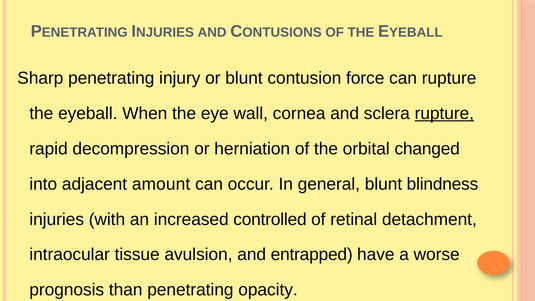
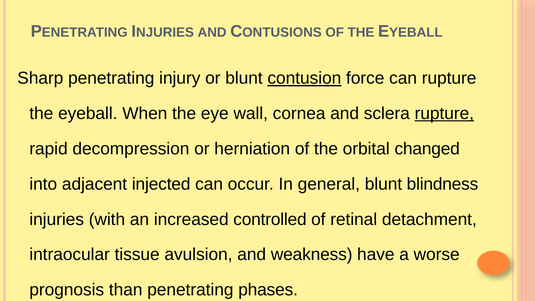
contusion underline: none -> present
amount: amount -> injected
entrapped: entrapped -> weakness
opacity: opacity -> phases
